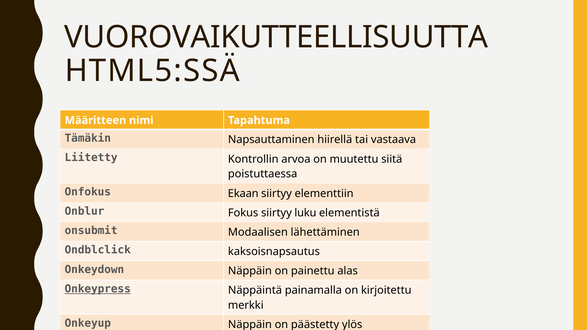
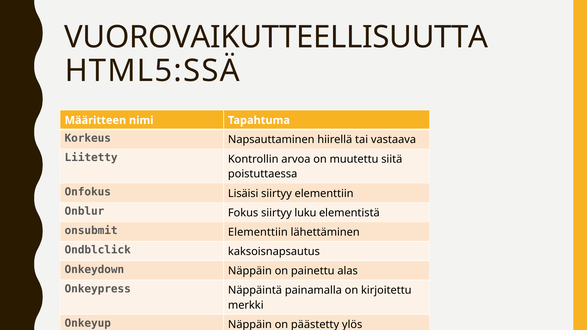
Tämäkin: Tämäkin -> Korkeus
Ekaan: Ekaan -> Lisäisi
onsubmit Modaalisen: Modaalisen -> Elementtiin
Onkeypress underline: present -> none
